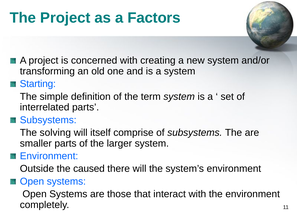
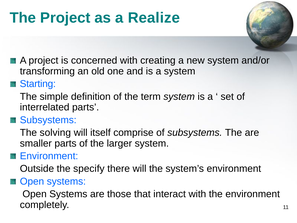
Factors: Factors -> Realize
caused: caused -> specify
